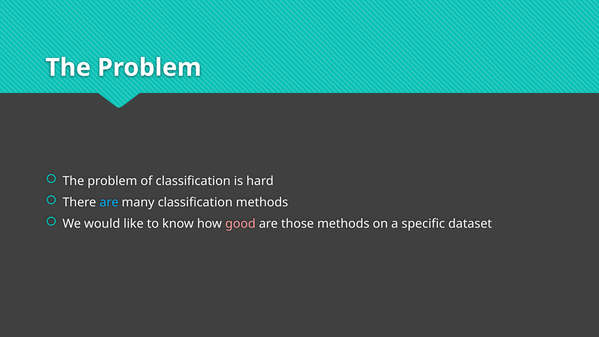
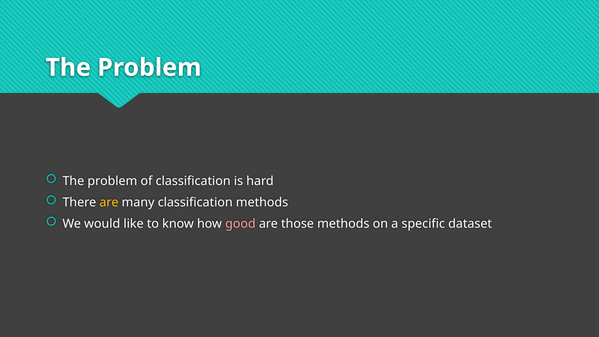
are at (109, 202) colour: light blue -> yellow
